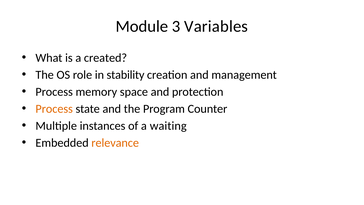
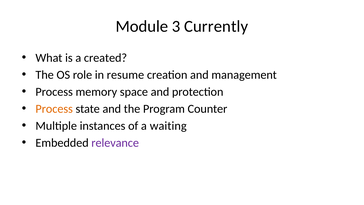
Variables: Variables -> Currently
stability: stability -> resume
relevance colour: orange -> purple
